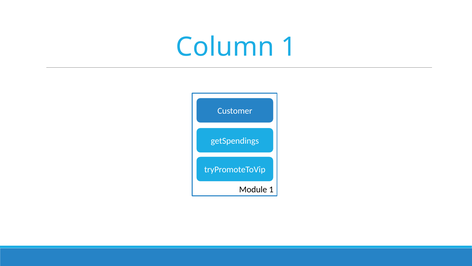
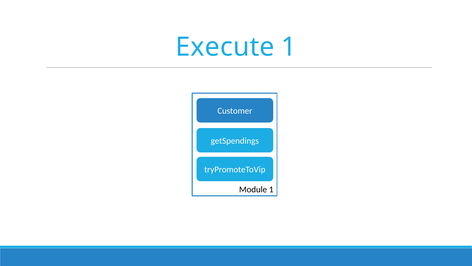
Column: Column -> Execute
